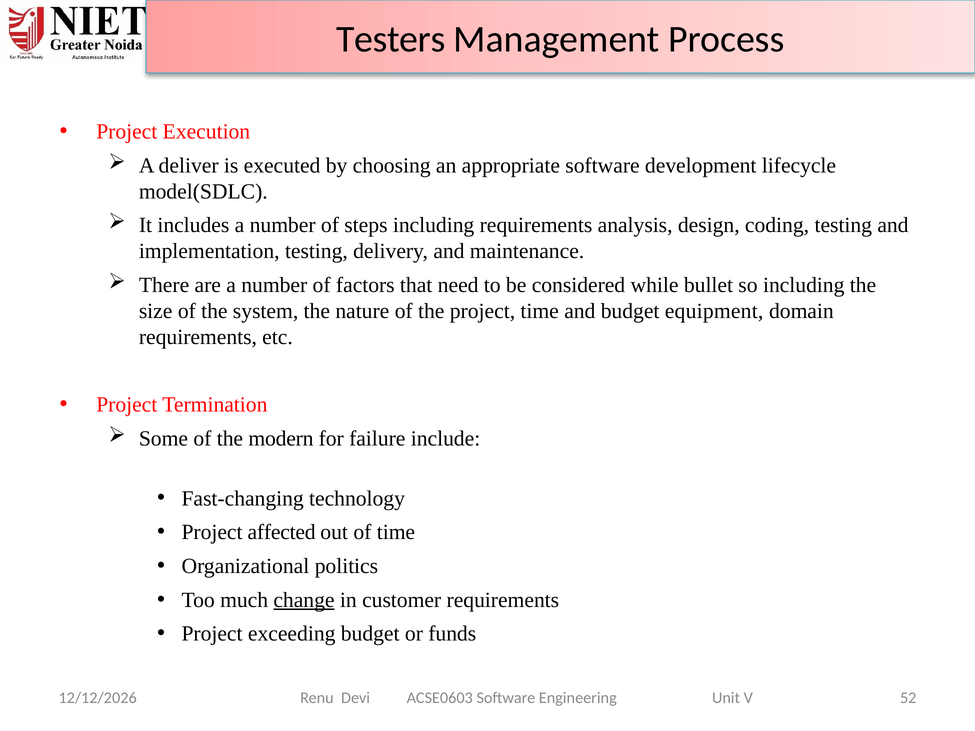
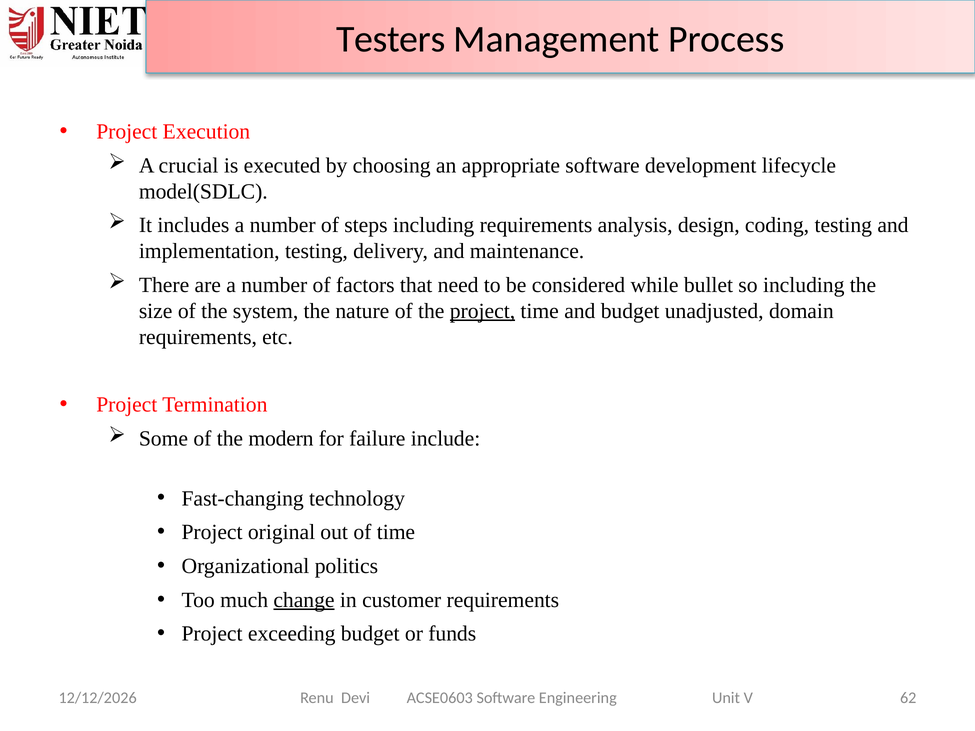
deliver: deliver -> crucial
project at (482, 311) underline: none -> present
equipment: equipment -> unadjusted
affected: affected -> original
52: 52 -> 62
